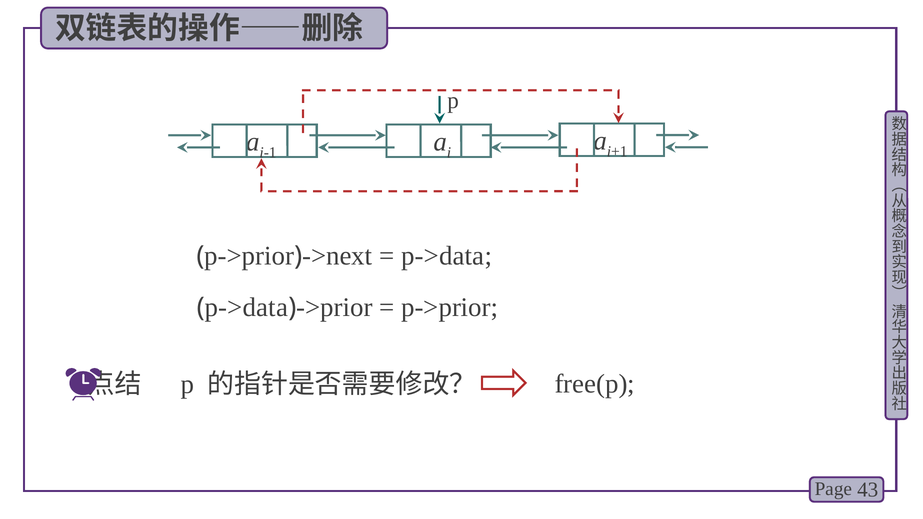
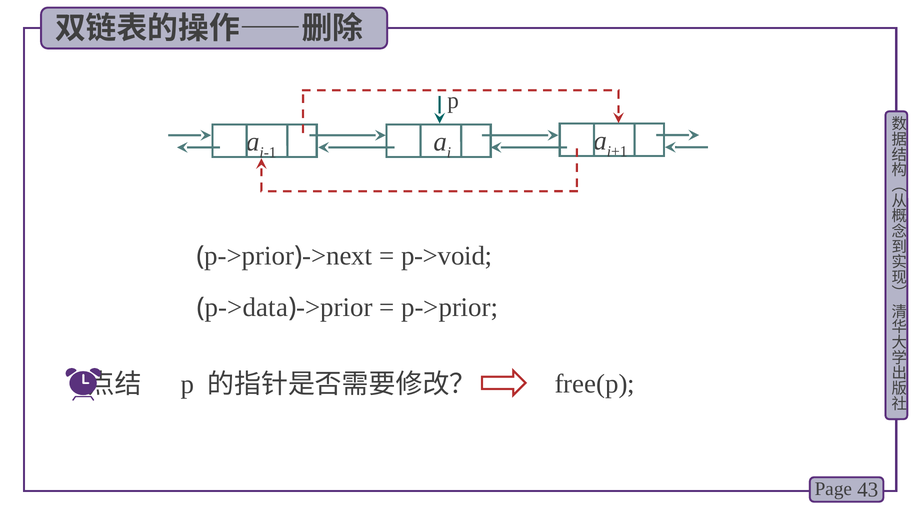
p->data at (446, 256): p->data -> p->void
